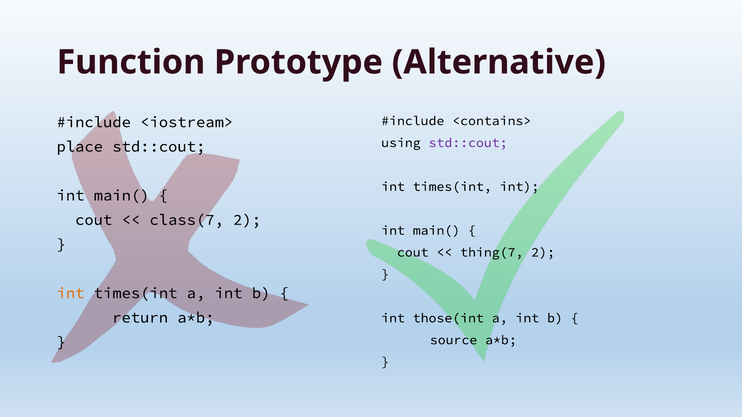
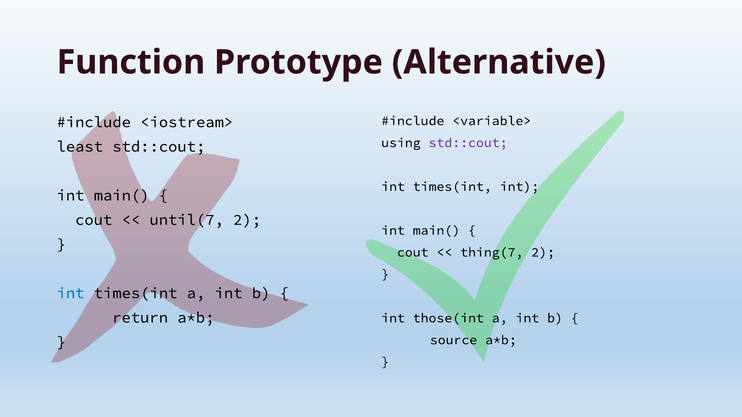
<contains>: <contains> -> <variable>
place: place -> least
class(7: class(7 -> until(7
int at (70, 293) colour: orange -> blue
